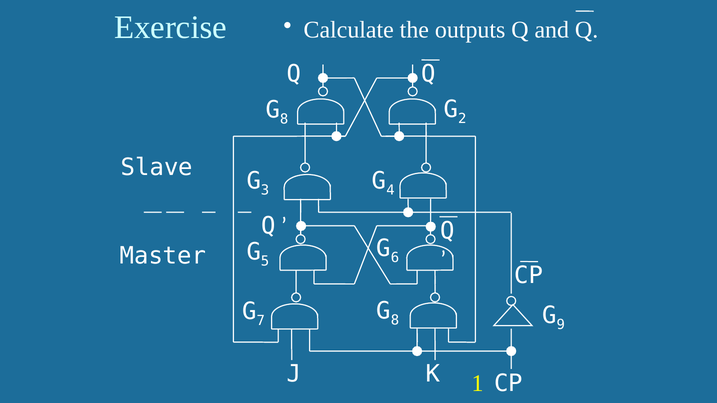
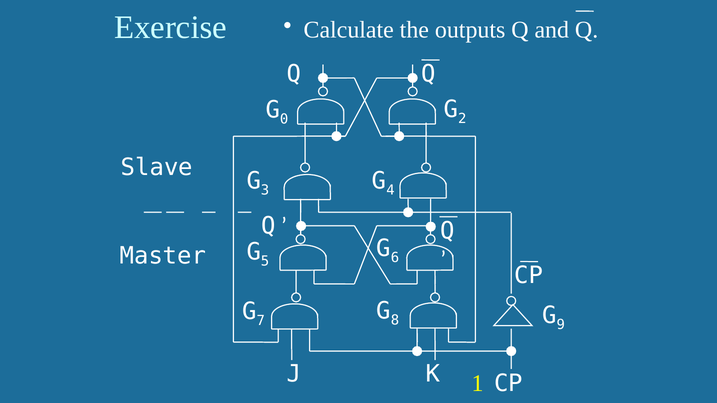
8 at (284, 119): 8 -> 0
